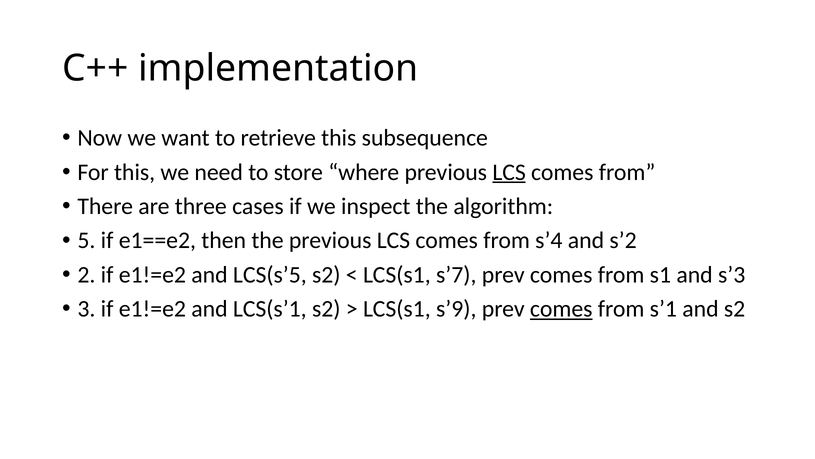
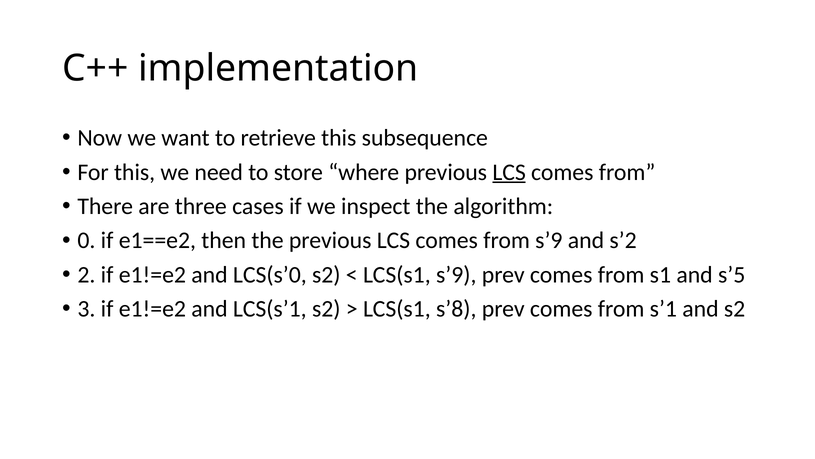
5: 5 -> 0
from s’4: s’4 -> s’9
LCS(s’5: LCS(s’5 -> LCS(s’0
LCS(s1 s’7: s’7 -> s’9
s’3: s’3 -> s’5
s’9: s’9 -> s’8
comes at (561, 309) underline: present -> none
